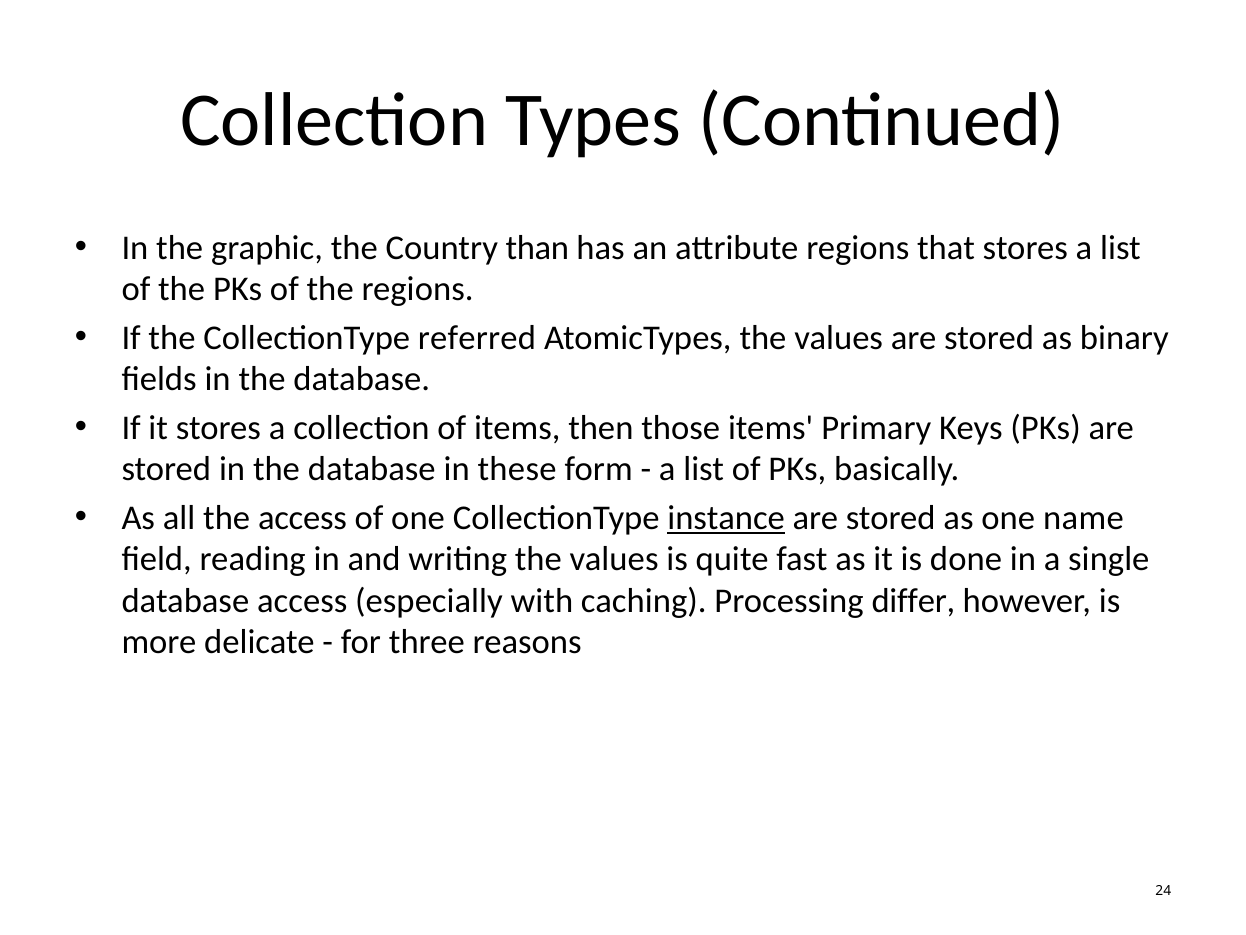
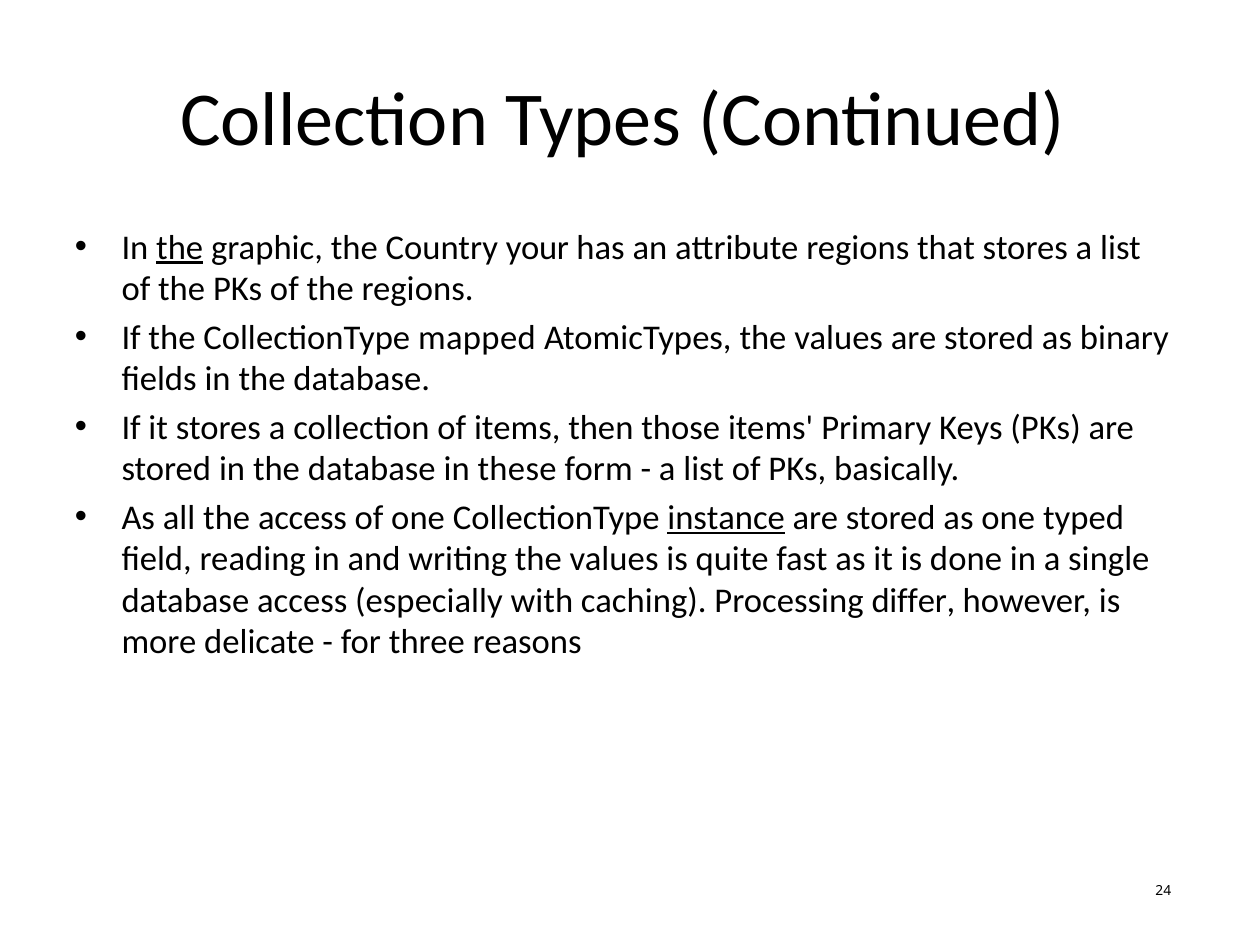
the at (180, 247) underline: none -> present
than: than -> your
referred: referred -> mapped
name: name -> typed
